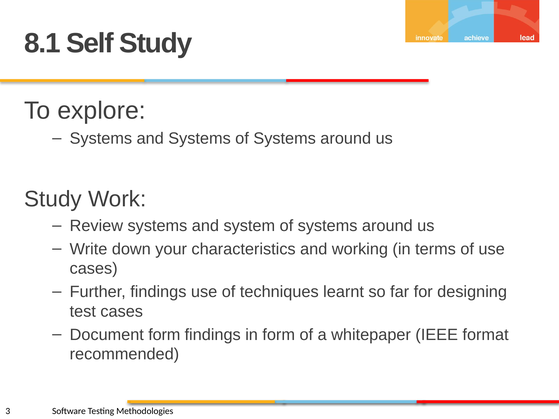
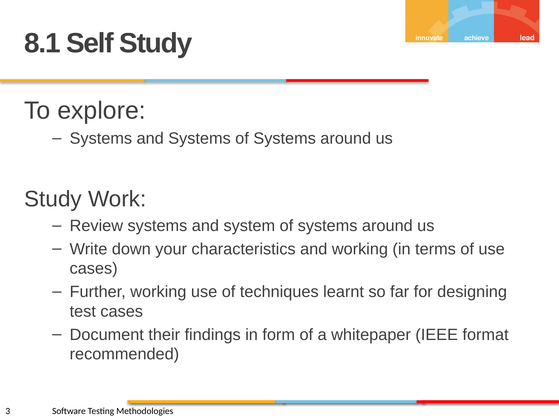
Further findings: findings -> working
Document form: form -> their
